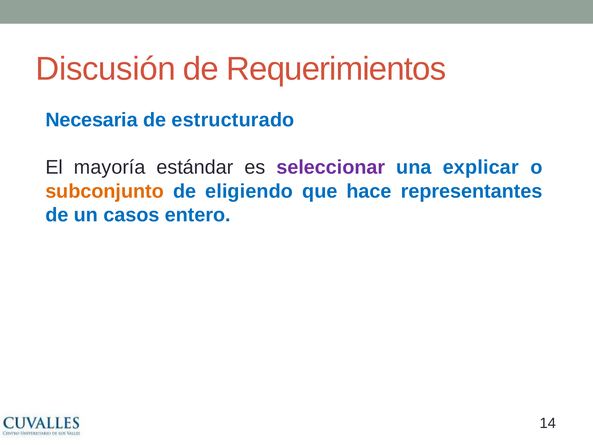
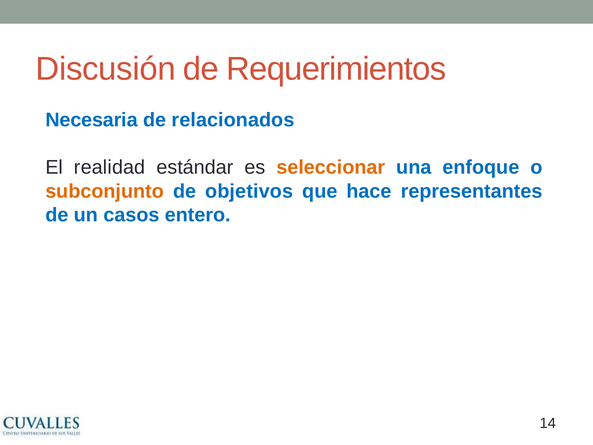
estructurado: estructurado -> relacionados
mayoría: mayoría -> realidad
seleccionar colour: purple -> orange
explicar: explicar -> enfoque
eligiendo: eligiendo -> objetivos
